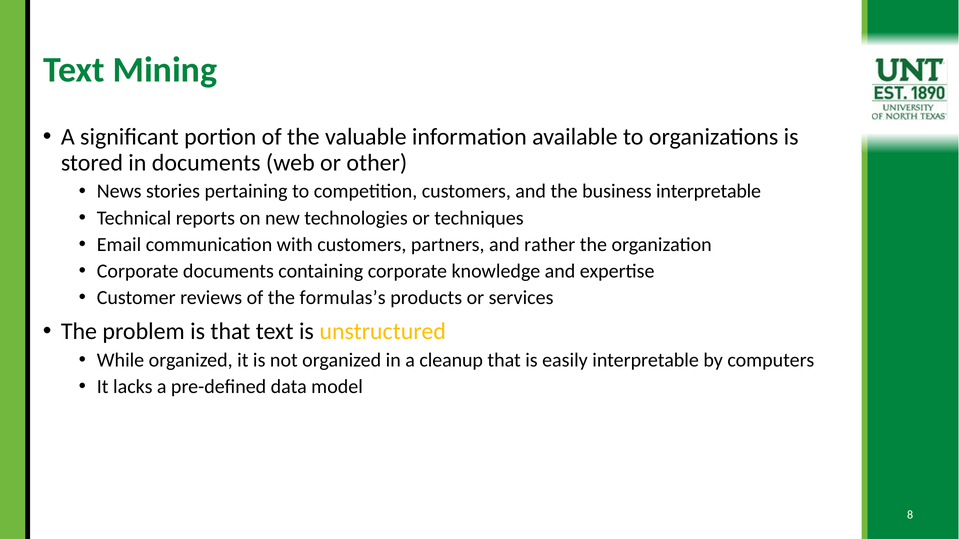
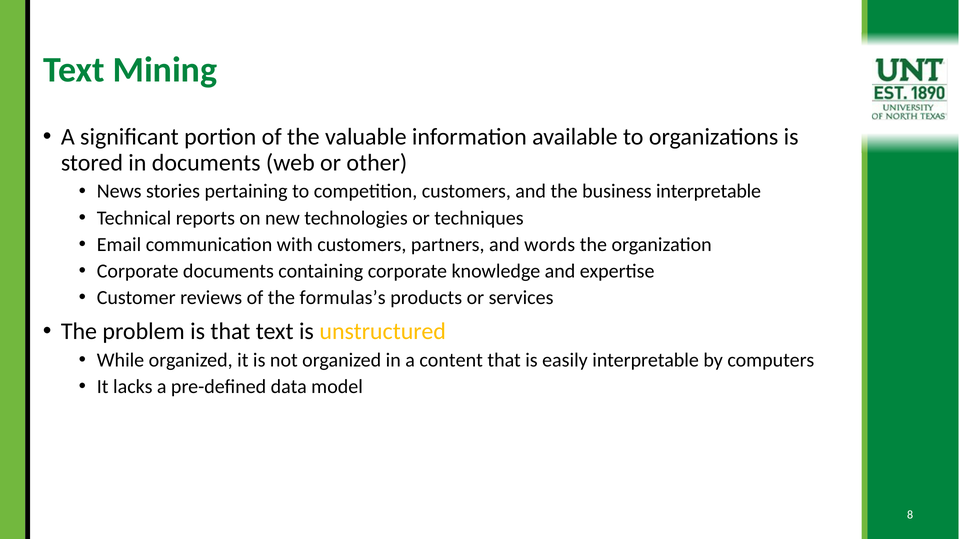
rather: rather -> words
cleanup: cleanup -> content
